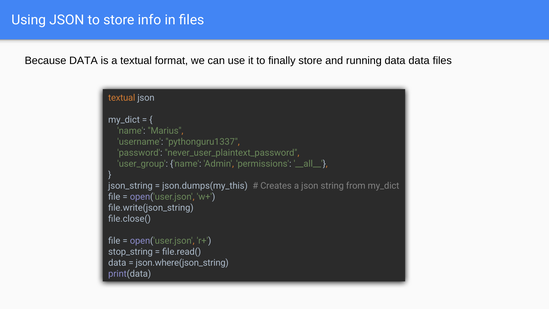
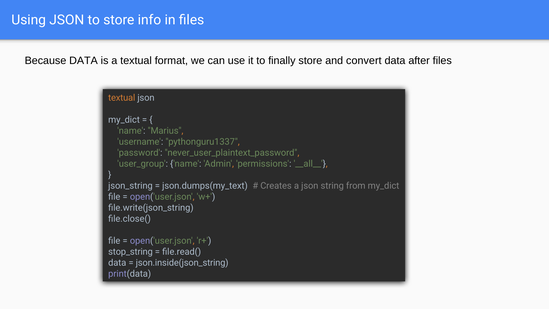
running: running -> convert
data data: data -> after
json.dumps(my_this: json.dumps(my_this -> json.dumps(my_text
json.where(json_string: json.where(json_string -> json.inside(json_string
